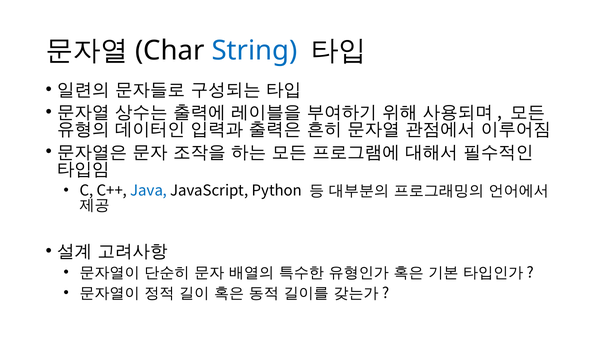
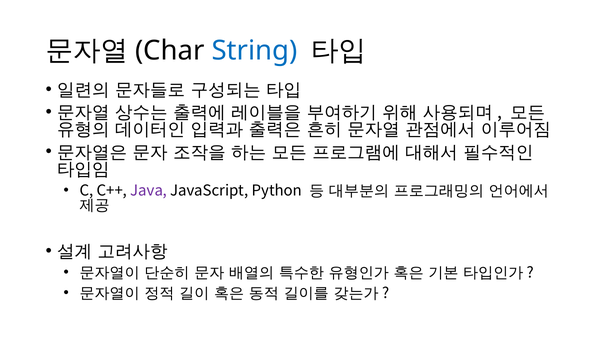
Java colour: blue -> purple
